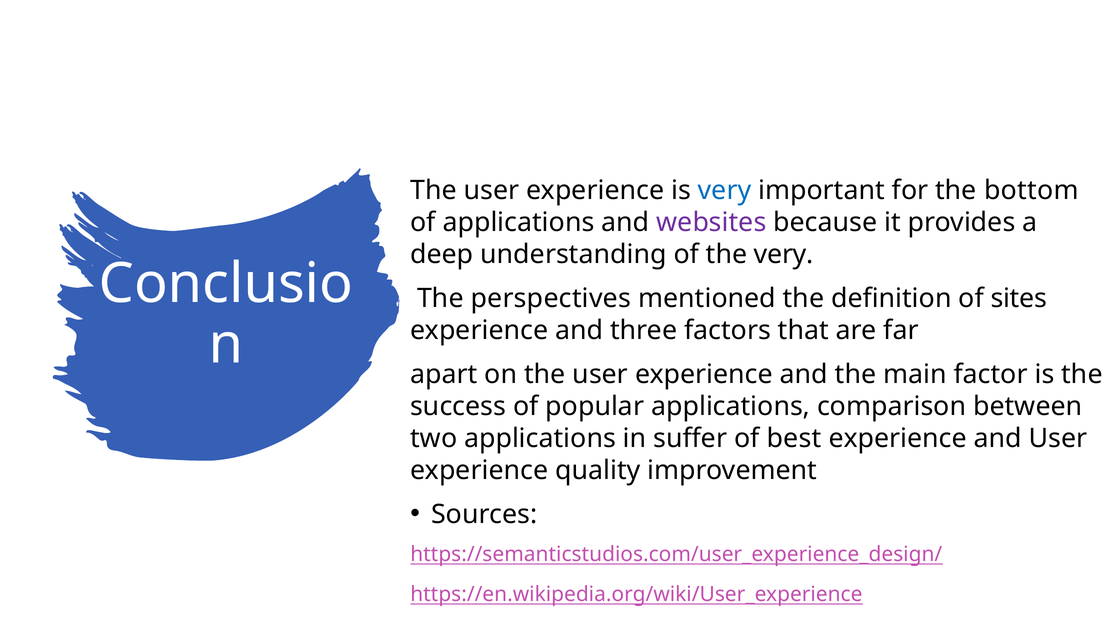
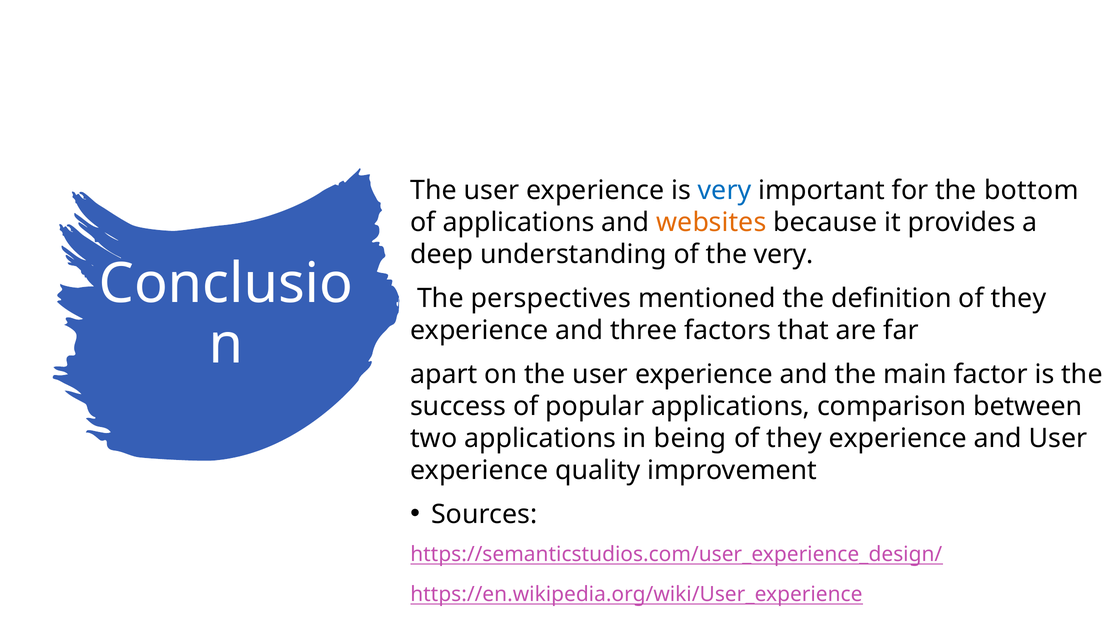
websites colour: purple -> orange
definition of sites: sites -> they
suffer: suffer -> being
best at (794, 438): best -> they
